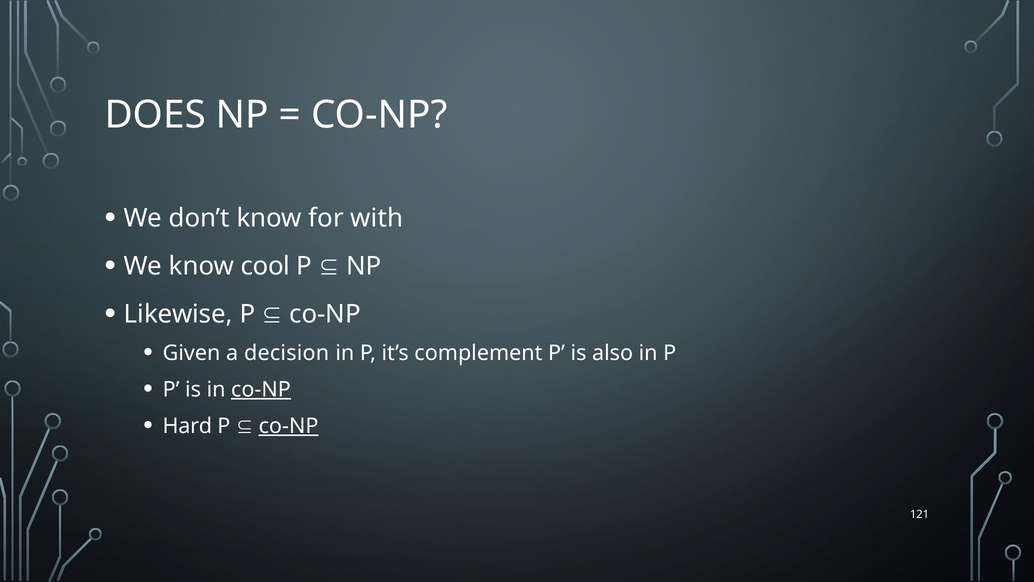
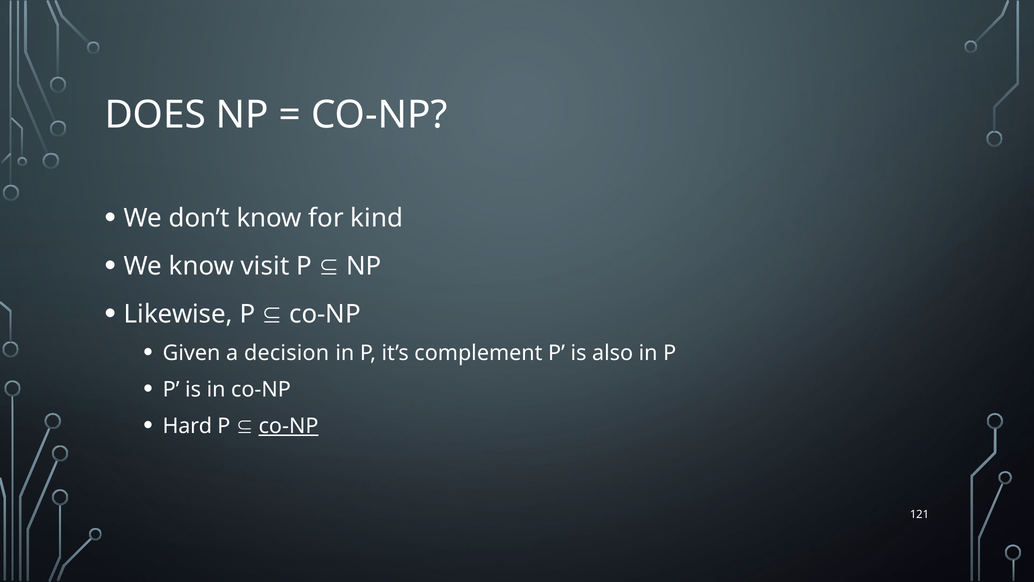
with: with -> kind
cool: cool -> visit
co-NP at (261, 389) underline: present -> none
